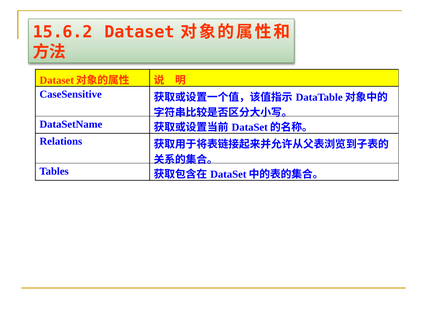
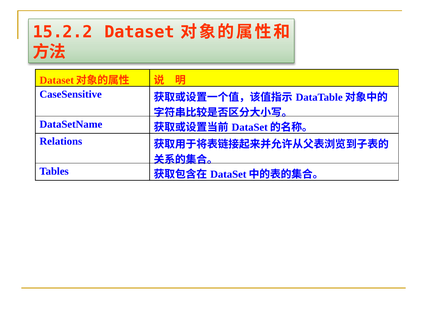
15.6.2: 15.6.2 -> 15.2.2
